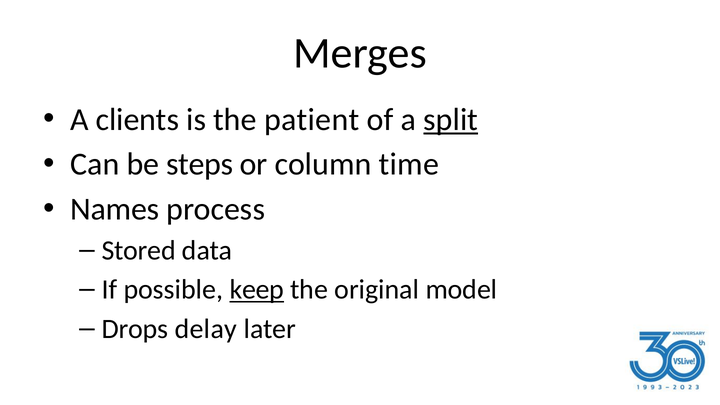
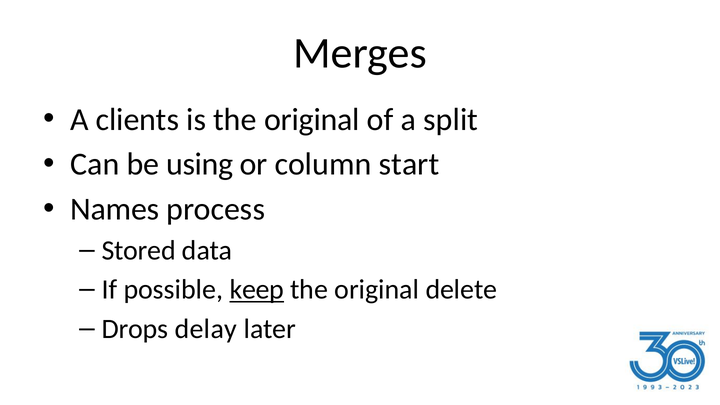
is the patient: patient -> original
split underline: present -> none
steps: steps -> using
time: time -> start
model: model -> delete
